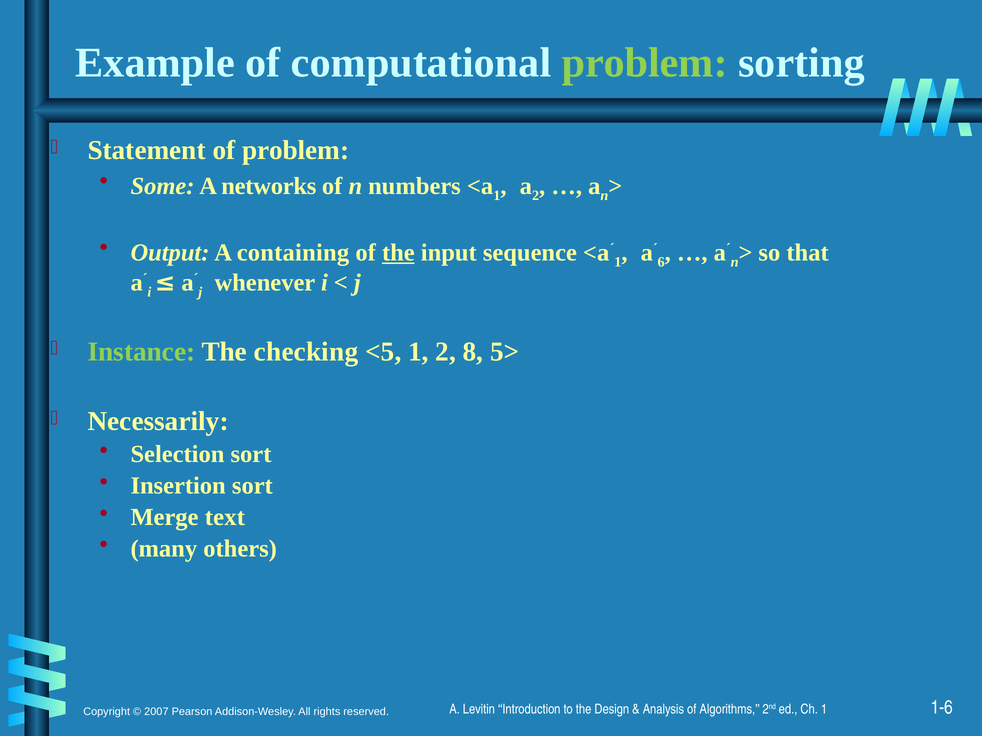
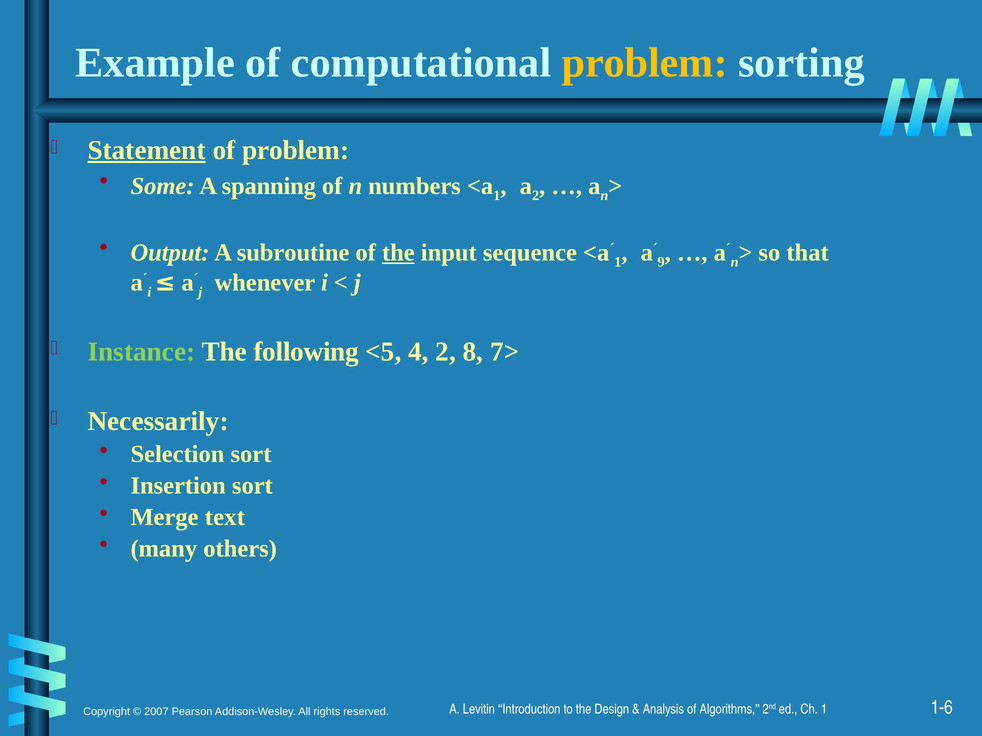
problem at (645, 63) colour: light green -> yellow
Statement underline: none -> present
networks: networks -> spanning
containing: containing -> subroutine
6: 6 -> 9
checking: checking -> following
<5 1: 1 -> 4
5>: 5> -> 7>
